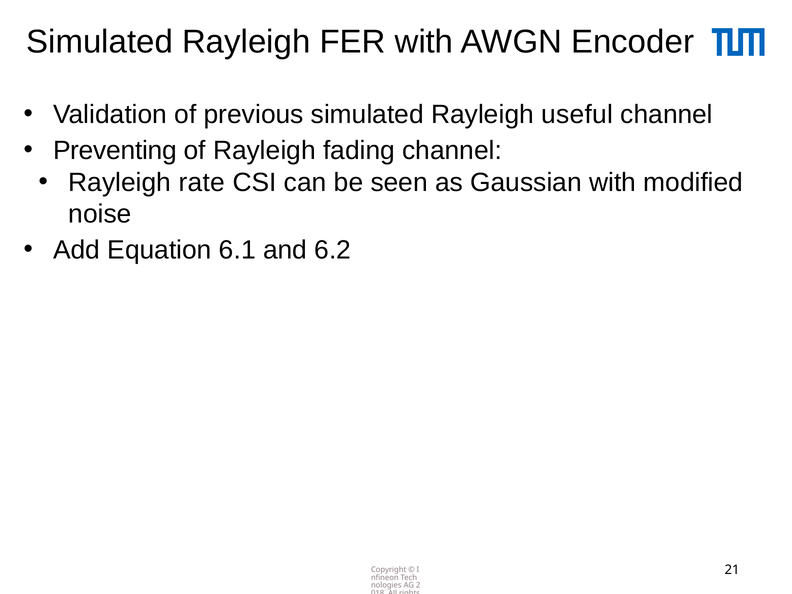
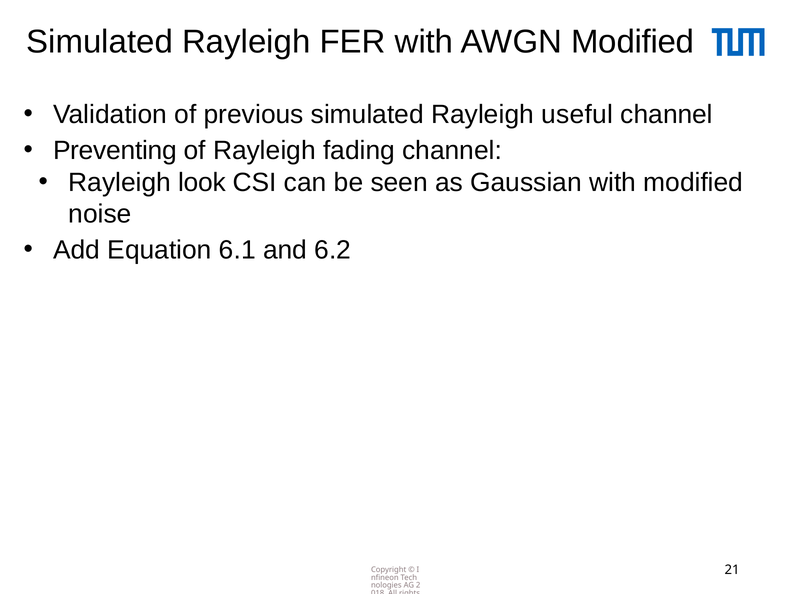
AWGN Encoder: Encoder -> Modified
rate: rate -> look
